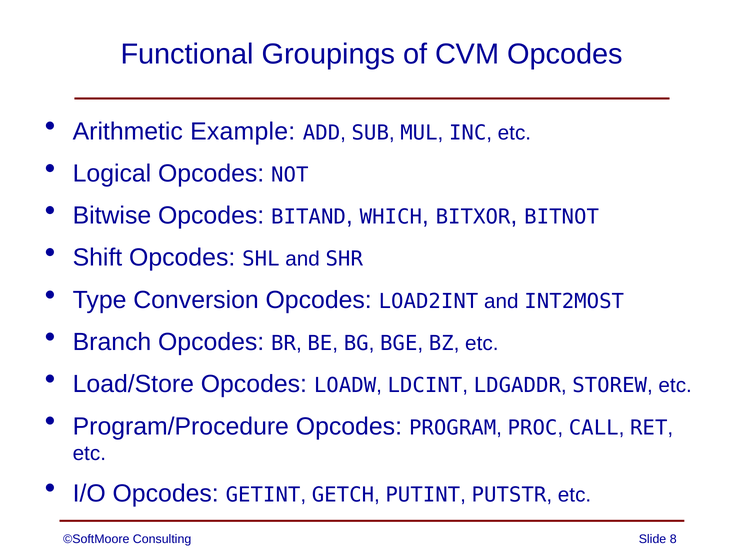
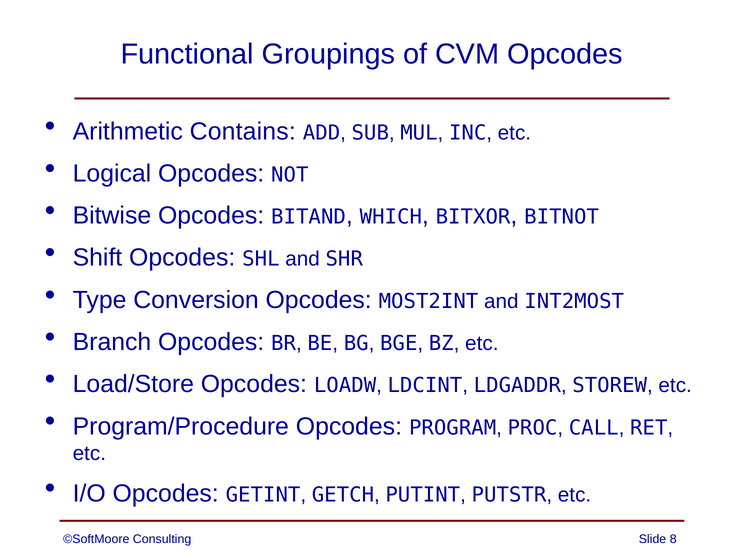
Example: Example -> Contains
LOAD2INT: LOAD2INT -> MOST2INT
